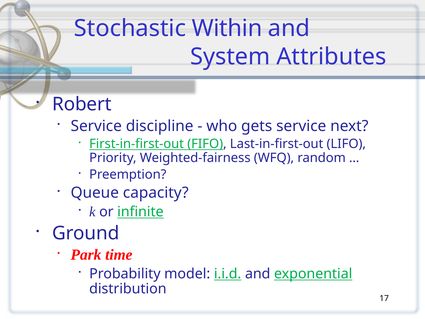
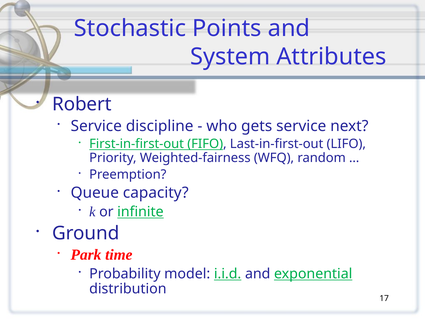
Within: Within -> Points
